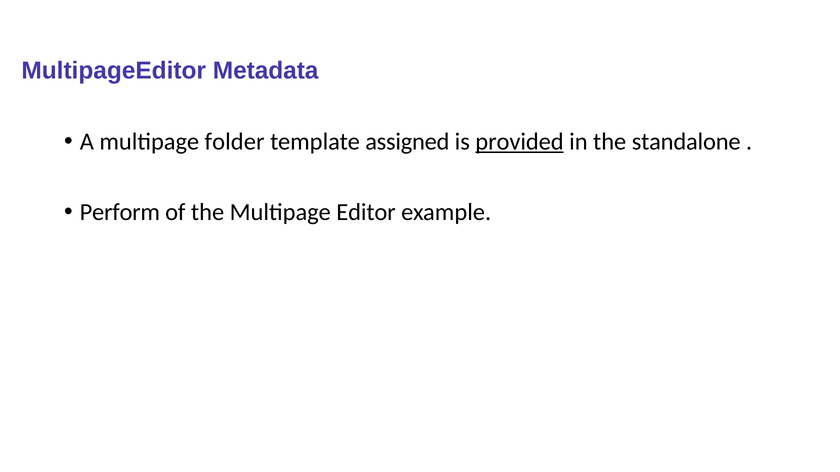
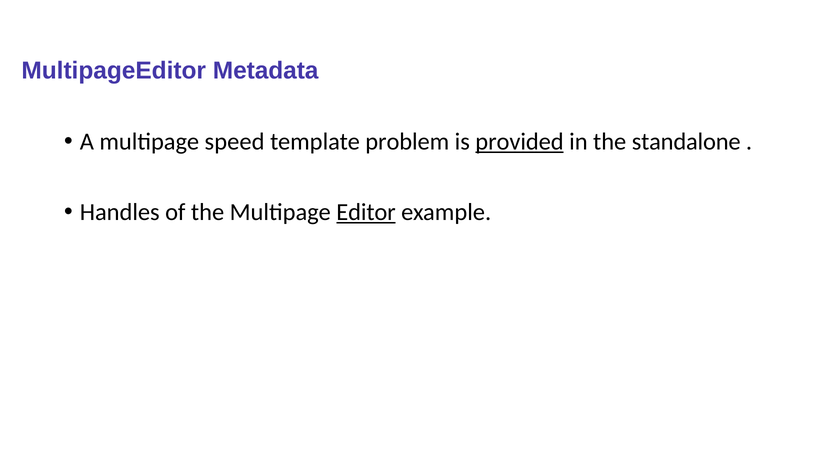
folder: folder -> speed
assigned: assigned -> problem
Perform: Perform -> Handles
Editor underline: none -> present
